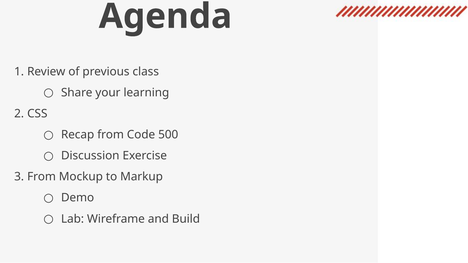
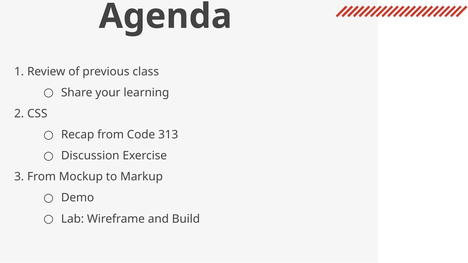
500: 500 -> 313
